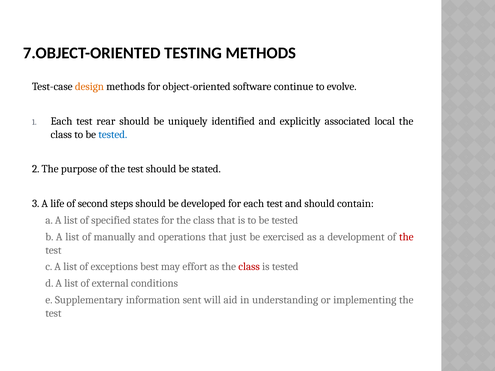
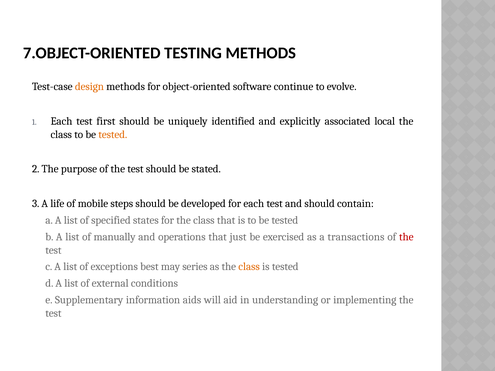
rear: rear -> first
tested at (113, 135) colour: blue -> orange
second: second -> mobile
development: development -> transactions
effort: effort -> series
class at (249, 267) colour: red -> orange
sent: sent -> aids
